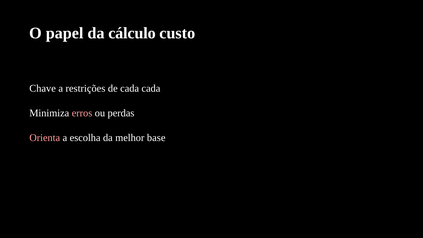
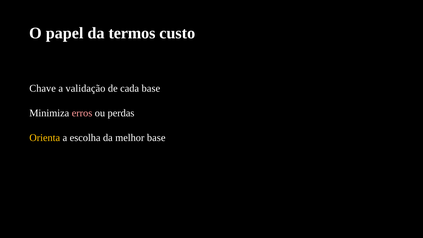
cálculo: cálculo -> termos
restrições: restrições -> validação
cada cada: cada -> base
Orienta colour: pink -> yellow
